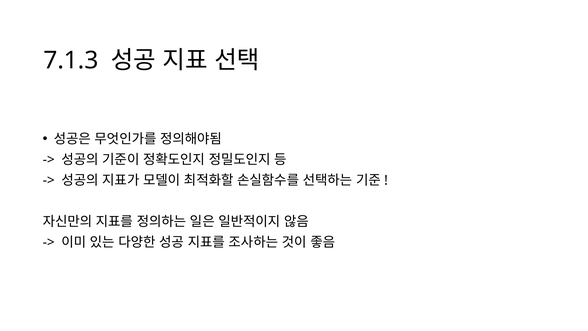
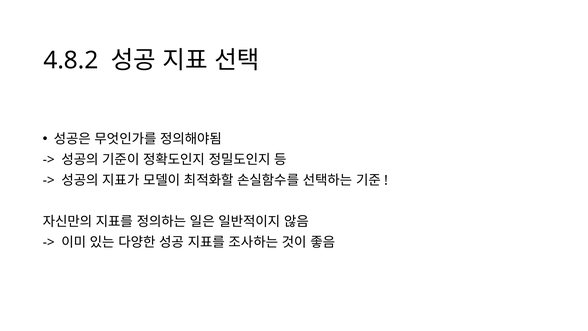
7.1.3: 7.1.3 -> 4.8.2
